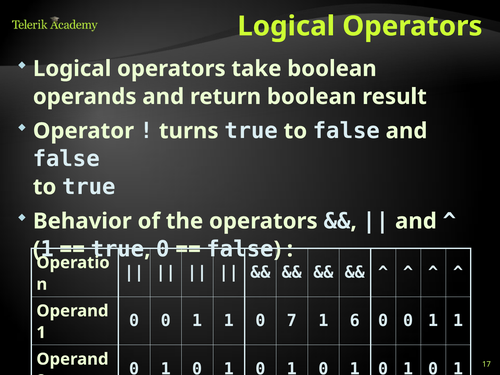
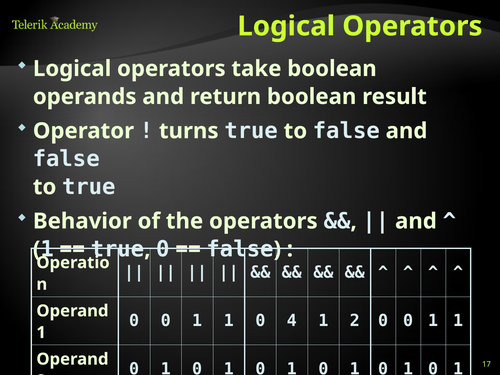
7: 7 -> 4
1 6: 6 -> 2
